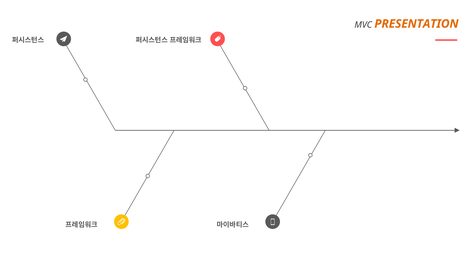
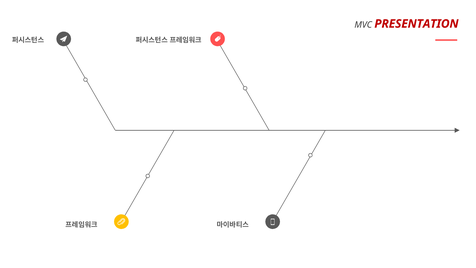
PRESENTATION colour: orange -> red
